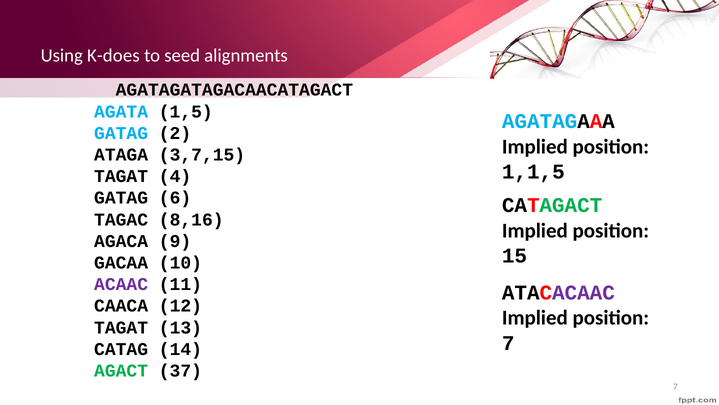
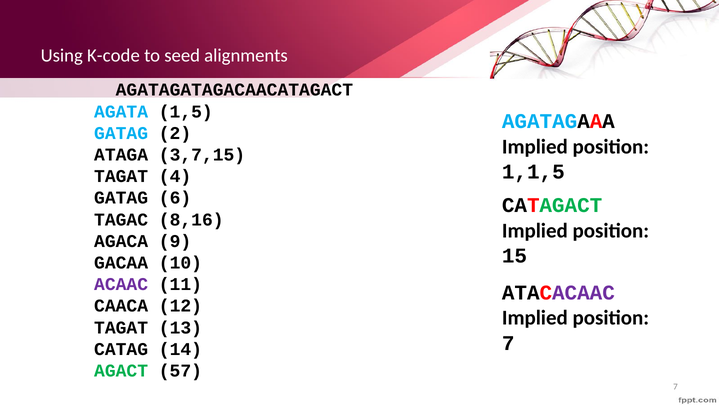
K-does: K-does -> K-code
37: 37 -> 57
